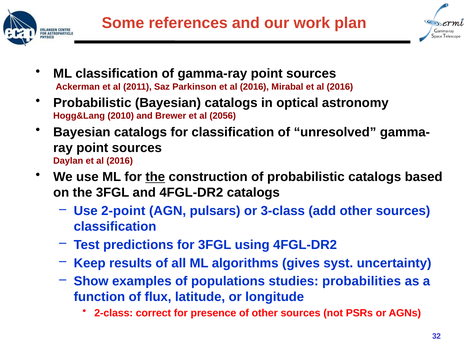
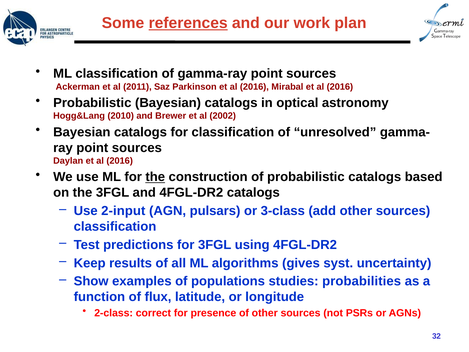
references underline: none -> present
2056: 2056 -> 2002
2-point: 2-point -> 2-input
